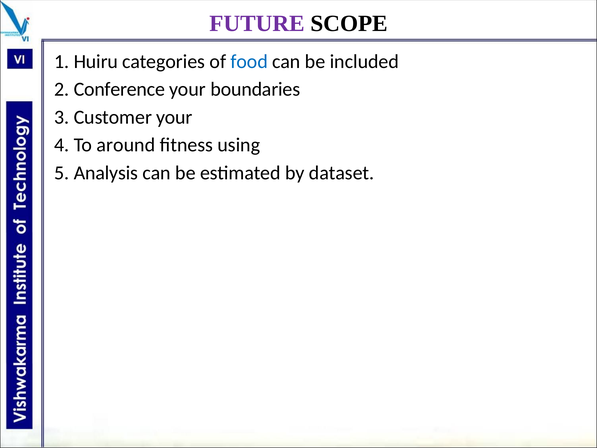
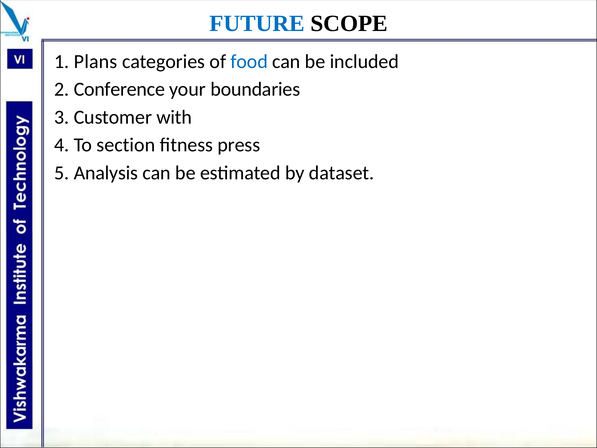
FUTURE colour: purple -> blue
Huiru: Huiru -> Plans
Customer your: your -> with
around: around -> section
using: using -> press
